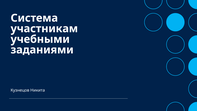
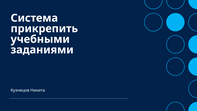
участникам: участникам -> прикрепить
